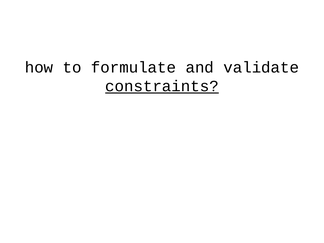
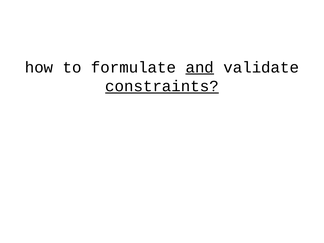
and underline: none -> present
